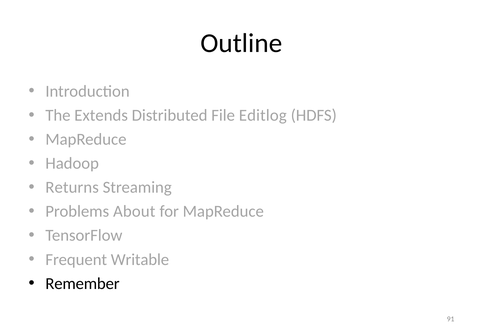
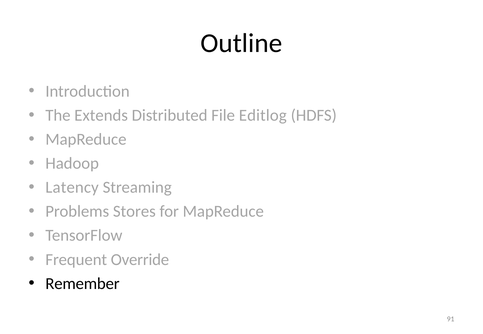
Returns: Returns -> Latency
About: About -> Stores
Writable: Writable -> Override
